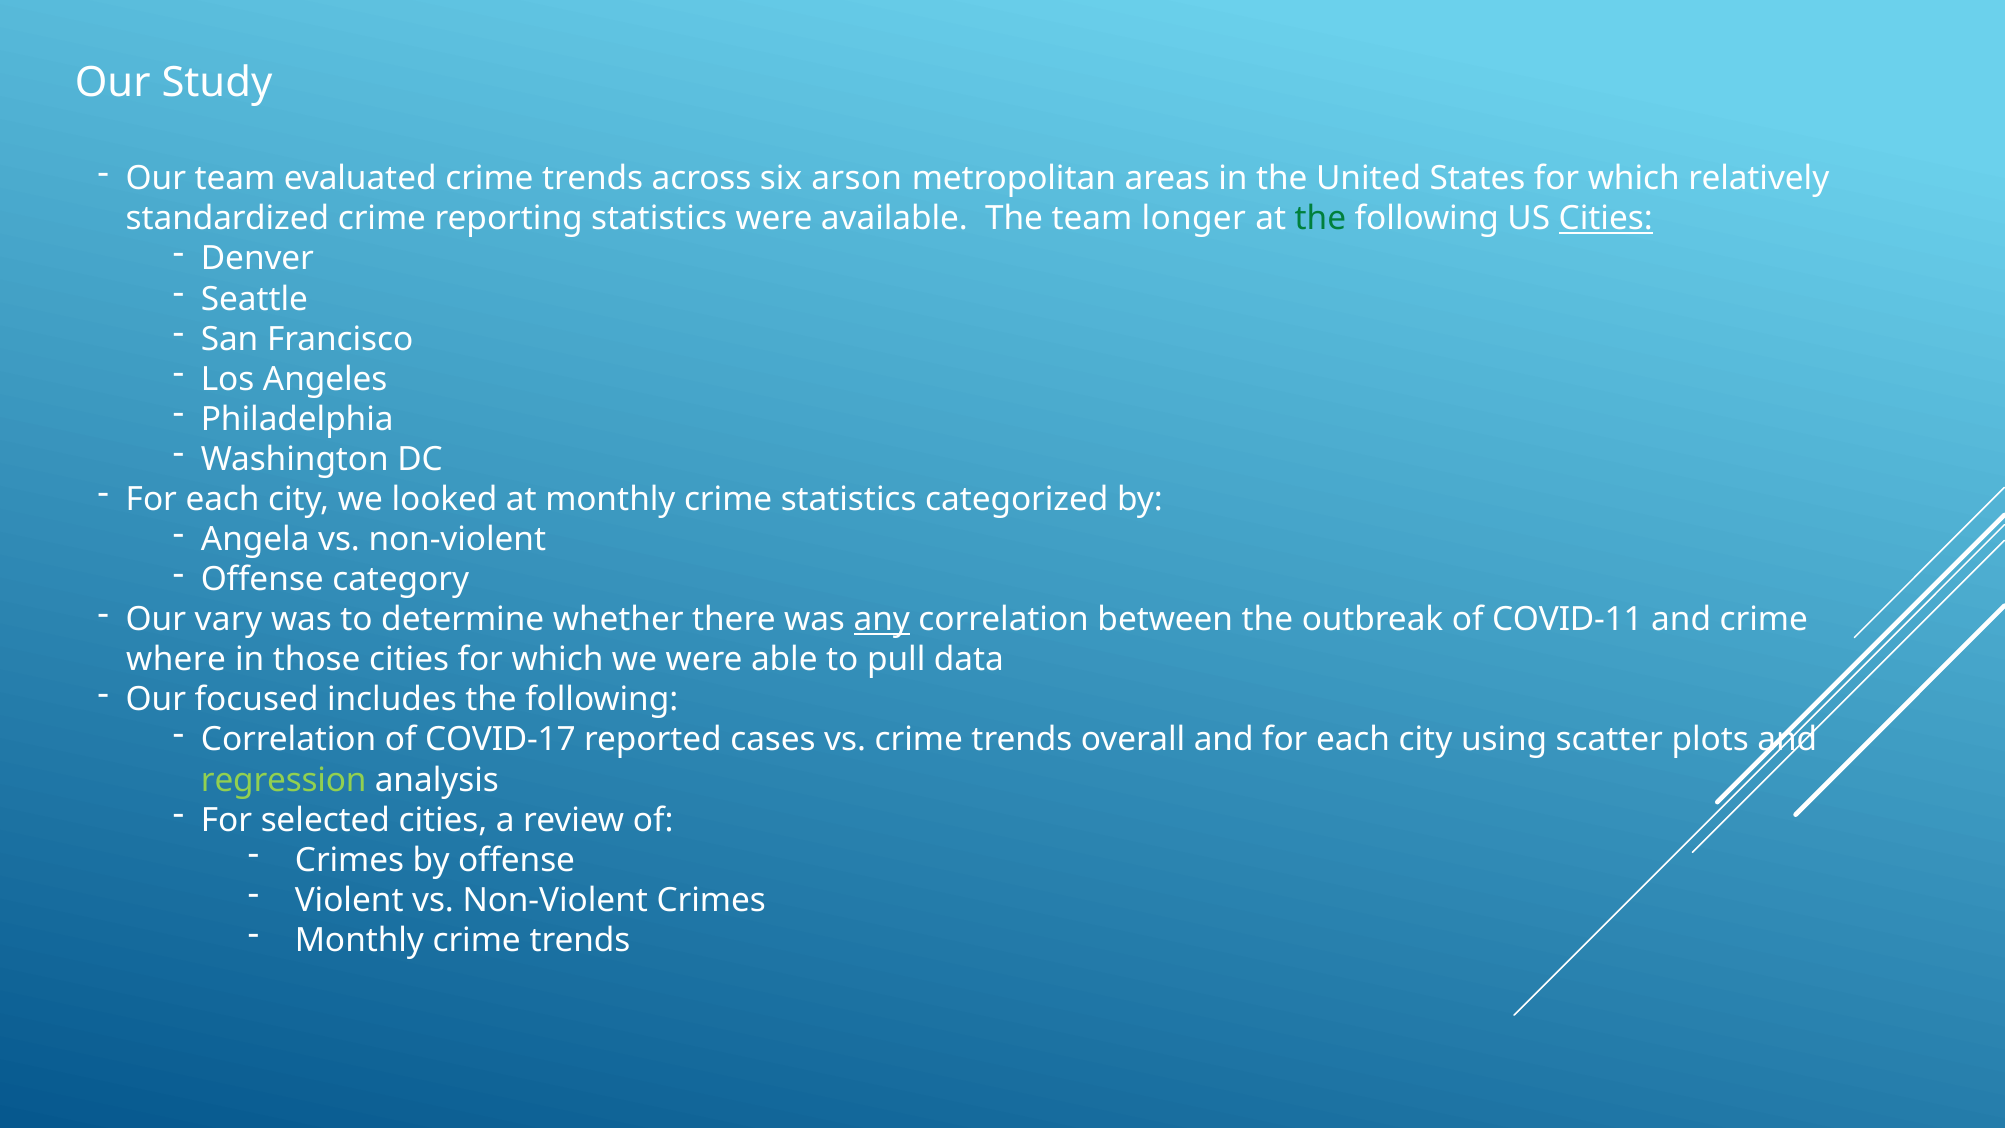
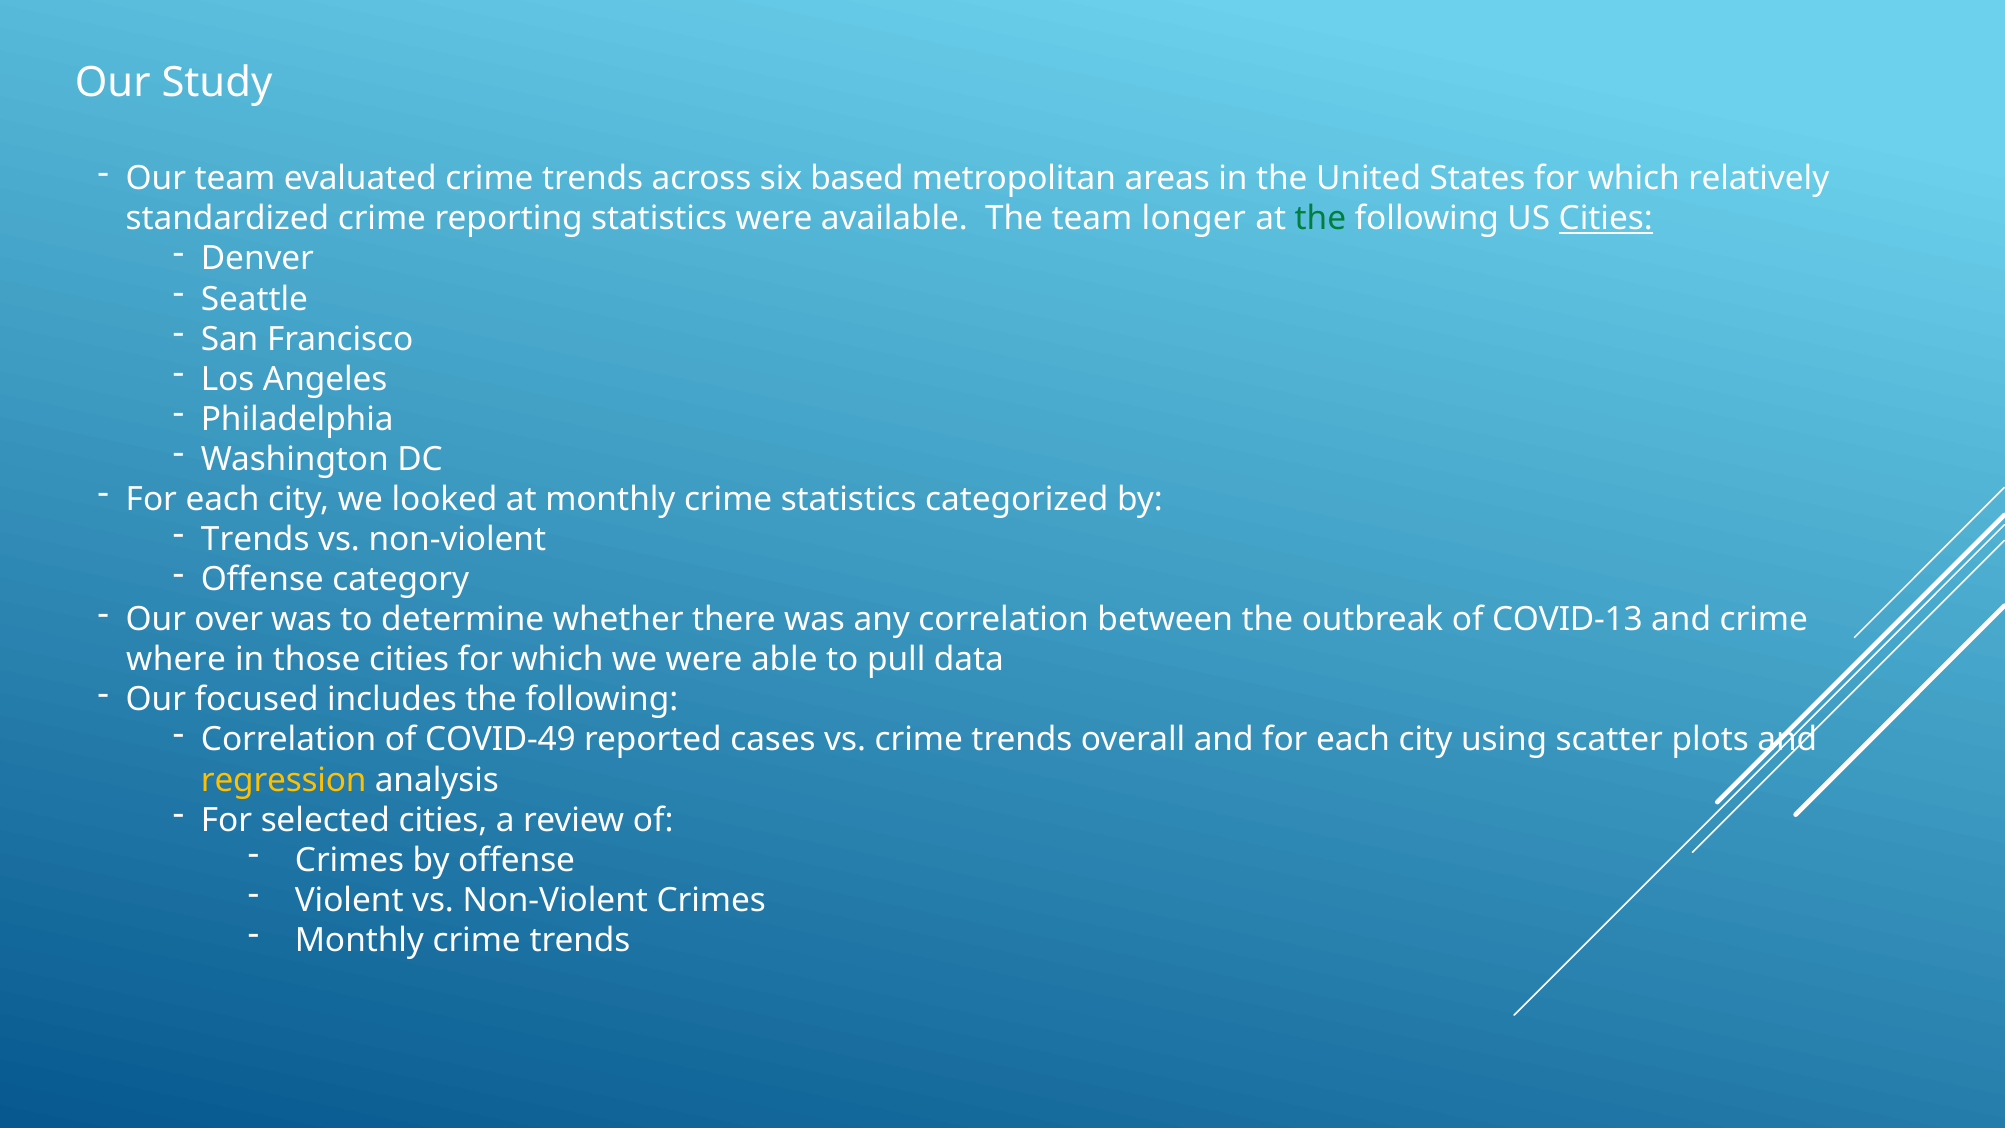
arson: arson -> based
Angela at (255, 539): Angela -> Trends
vary: vary -> over
any underline: present -> none
COVID-11: COVID-11 -> COVID-13
COVID-17: COVID-17 -> COVID-49
regression colour: light green -> yellow
